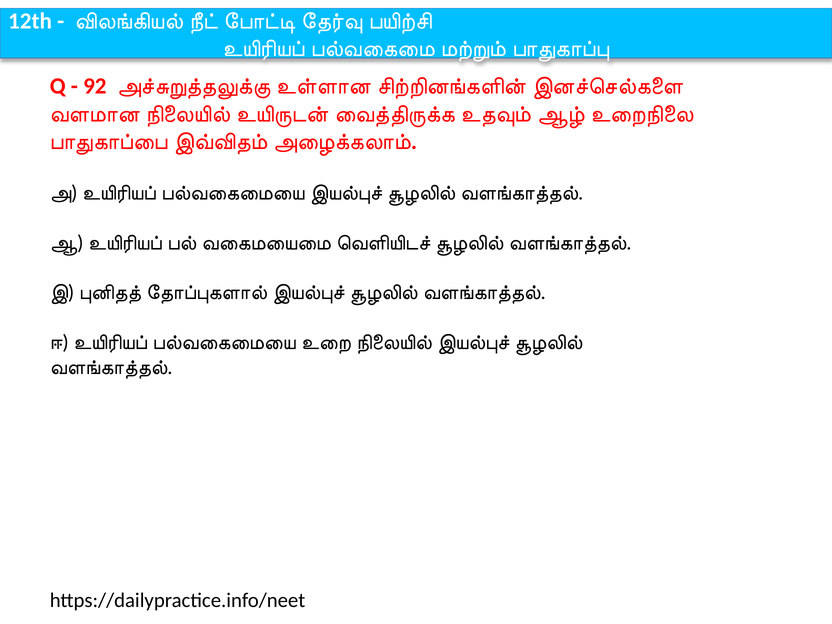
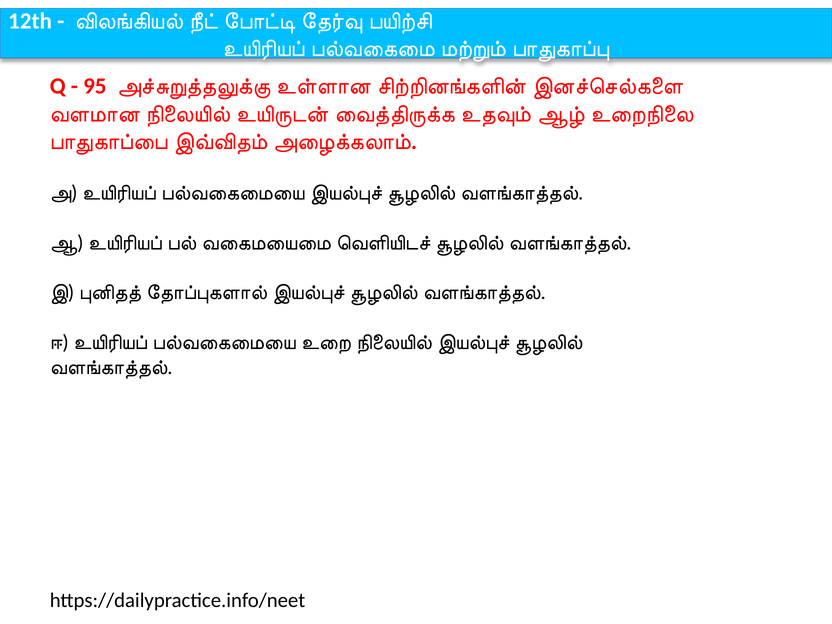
92: 92 -> 95
